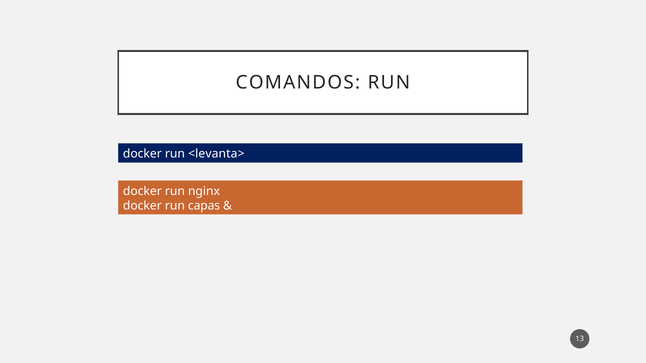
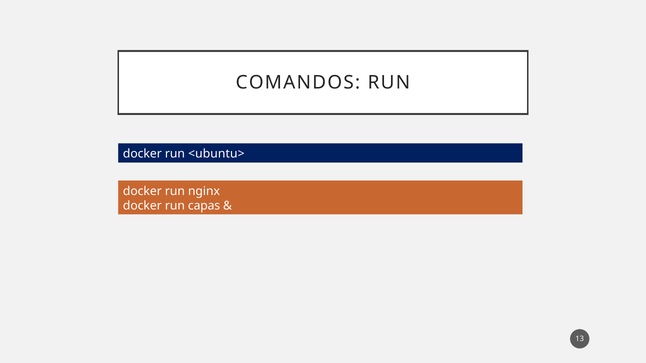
<levanta>: <levanta> -> <ubuntu>
